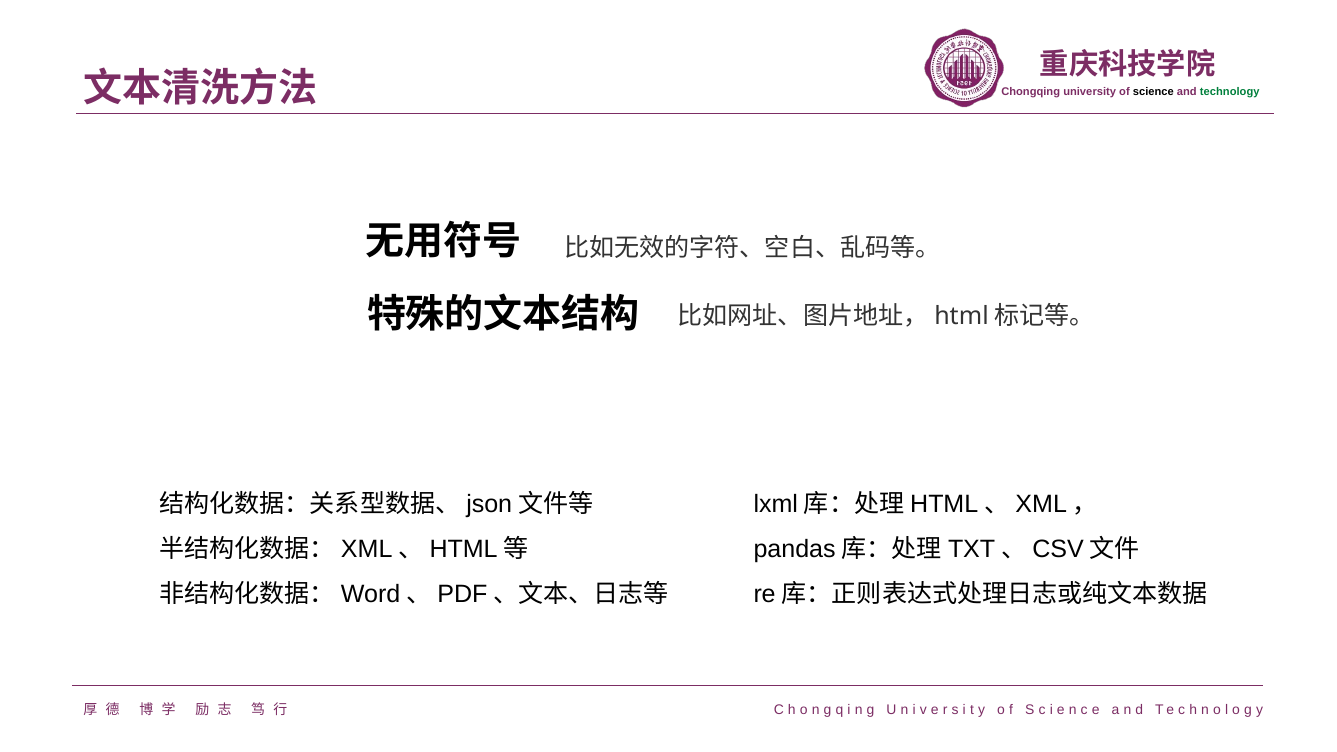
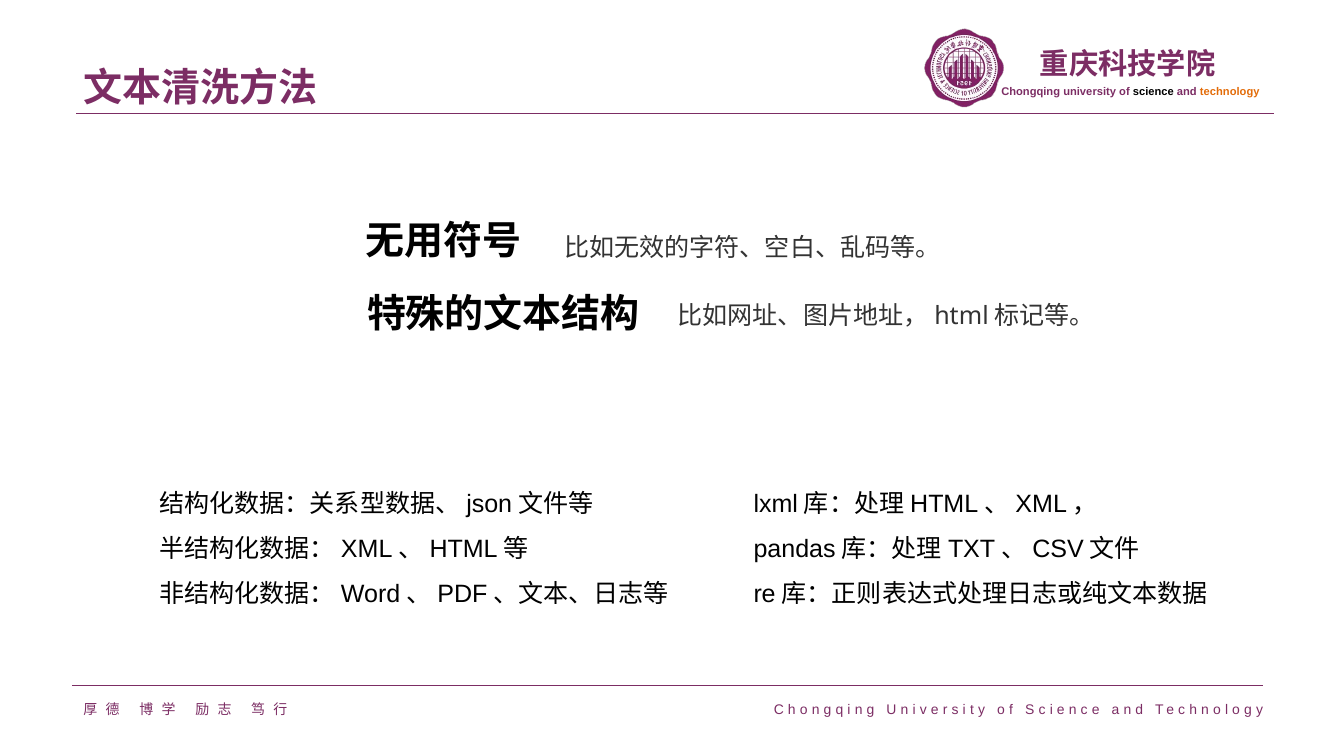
technology colour: green -> orange
